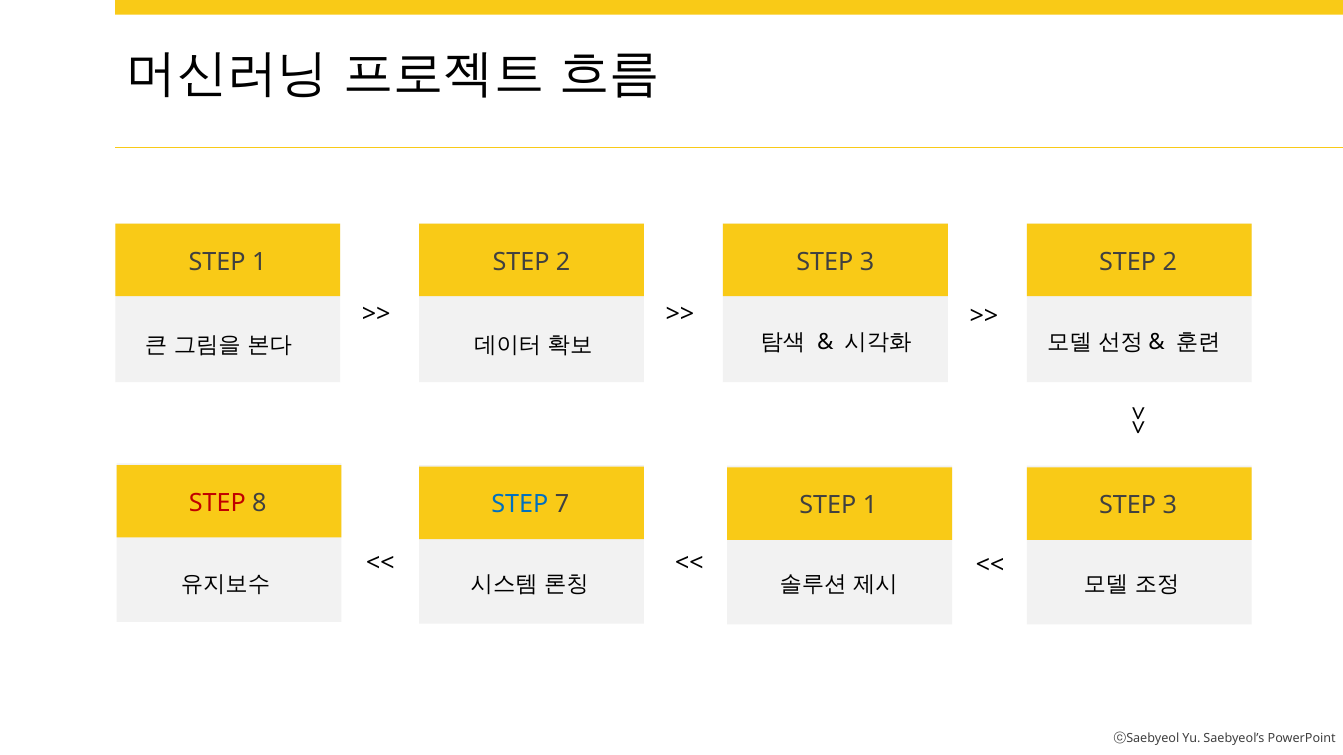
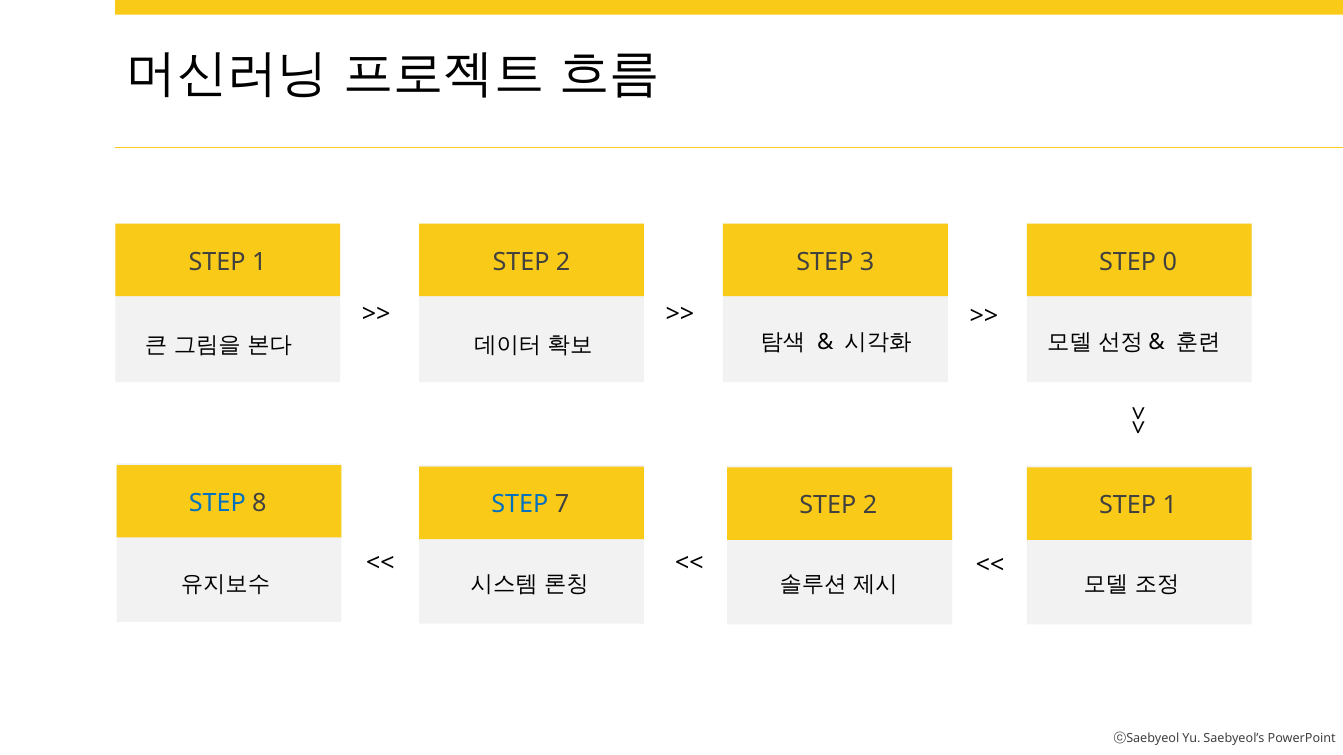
3 STEP 2: 2 -> 0
STEP at (217, 503) colour: red -> blue
1 at (870, 505): 1 -> 2
3 at (1170, 505): 3 -> 1
